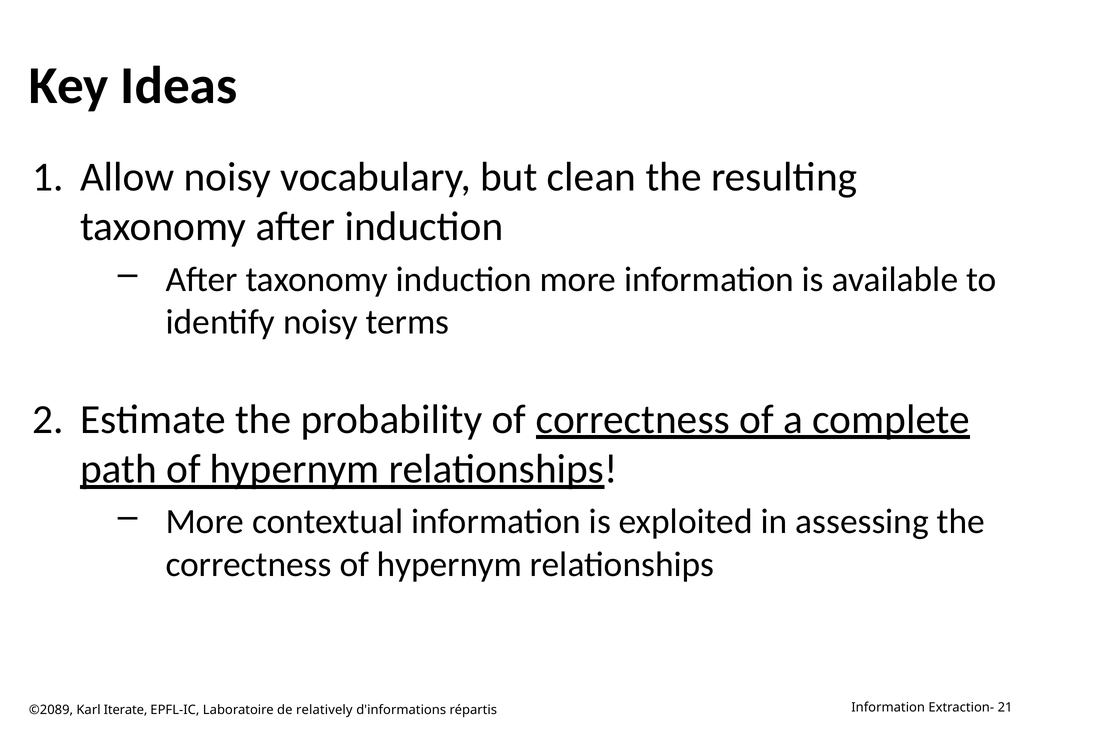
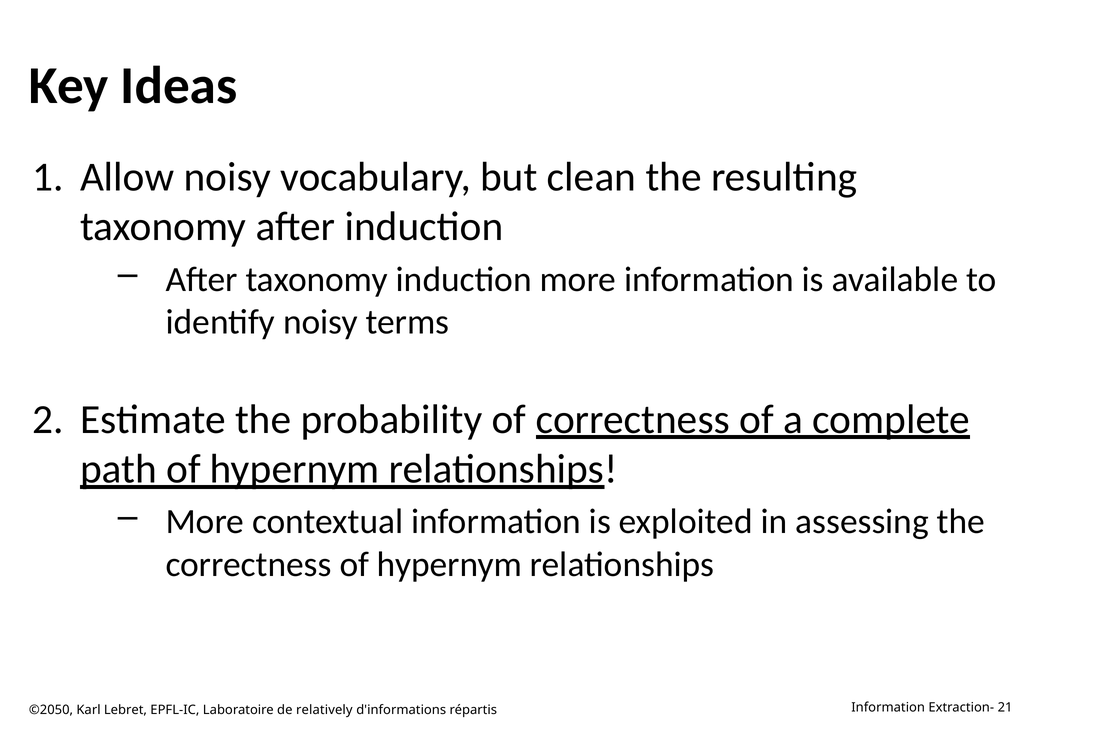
©2089: ©2089 -> ©2050
Iterate: Iterate -> Lebret
